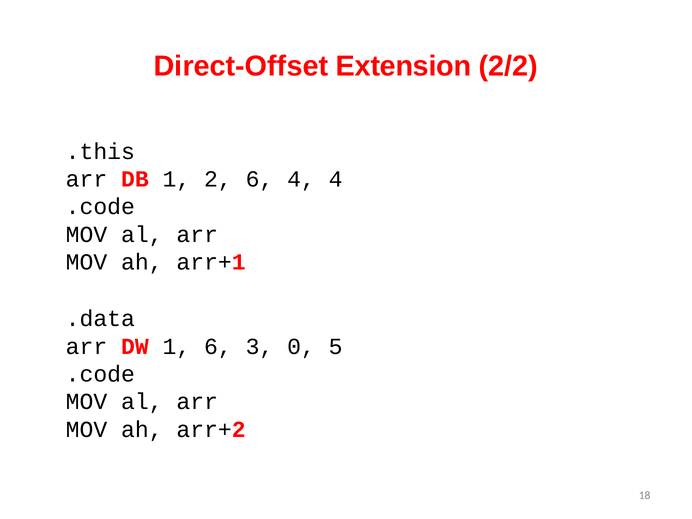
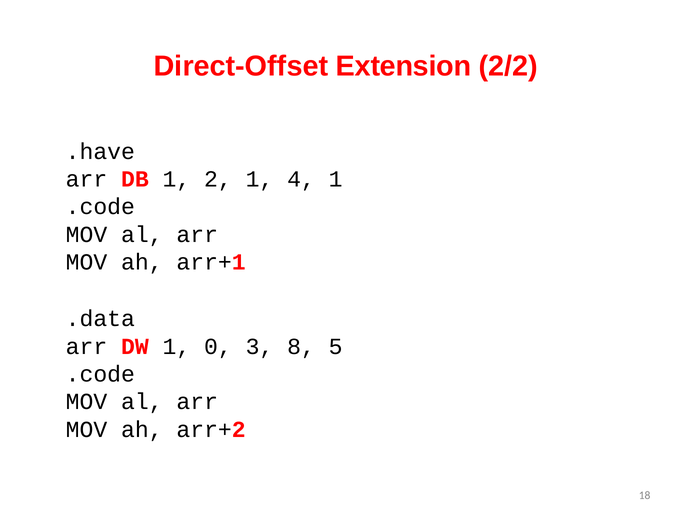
.this: .this -> .have
2 6: 6 -> 1
4 4: 4 -> 1
1 6: 6 -> 0
0: 0 -> 8
